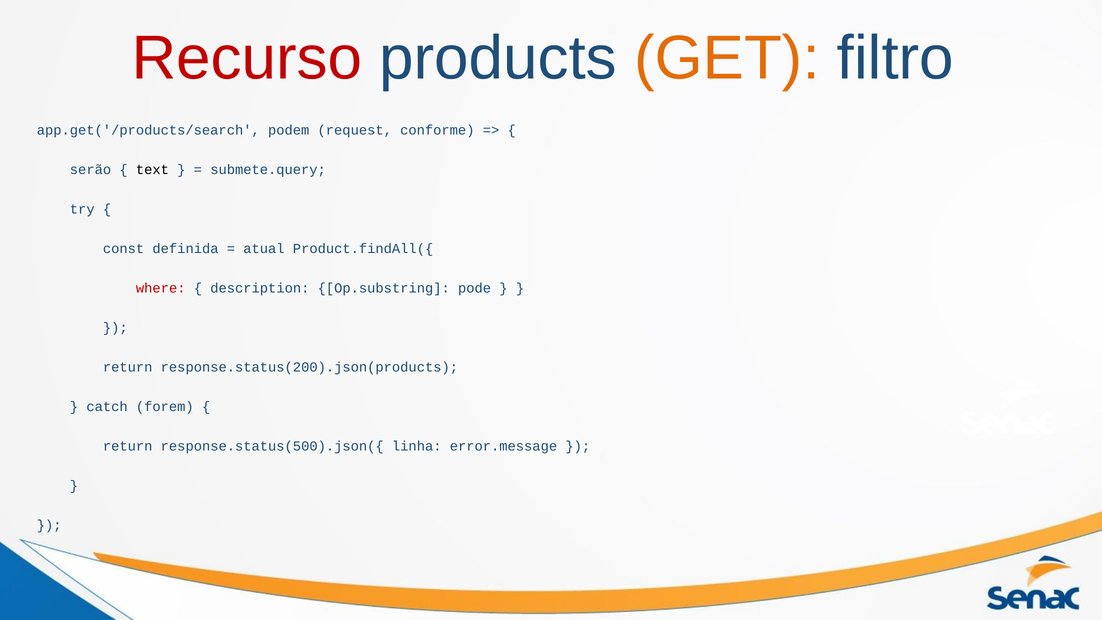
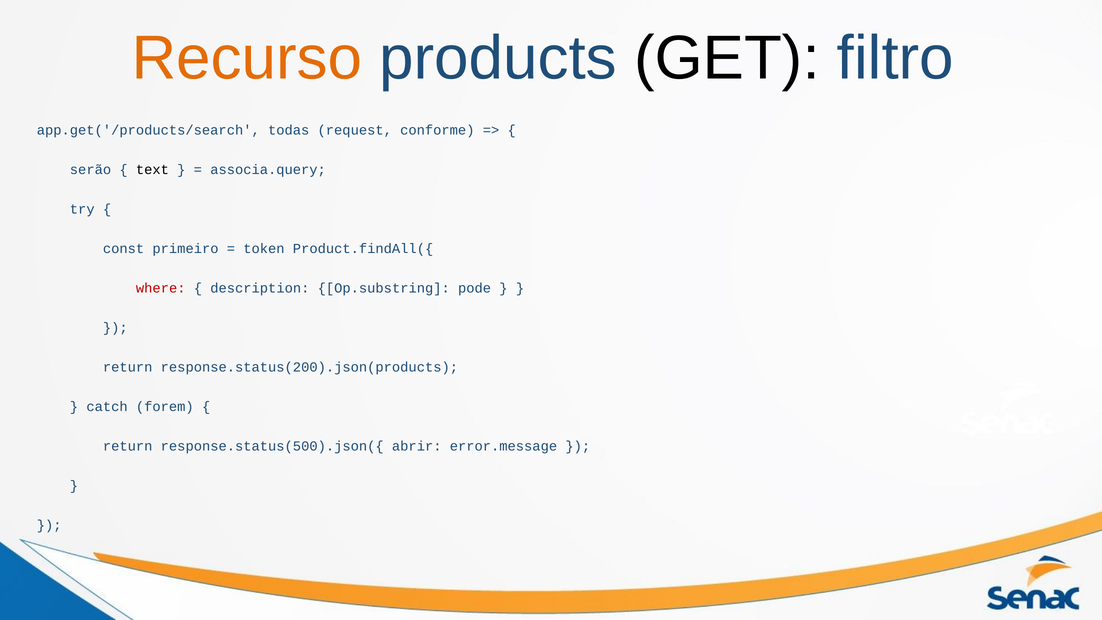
Recurso colour: red -> orange
GET colour: orange -> black
podem: podem -> todas
submete.query: submete.query -> associa.query
definida: definida -> primeiro
atual: atual -> token
linha: linha -> abrir
